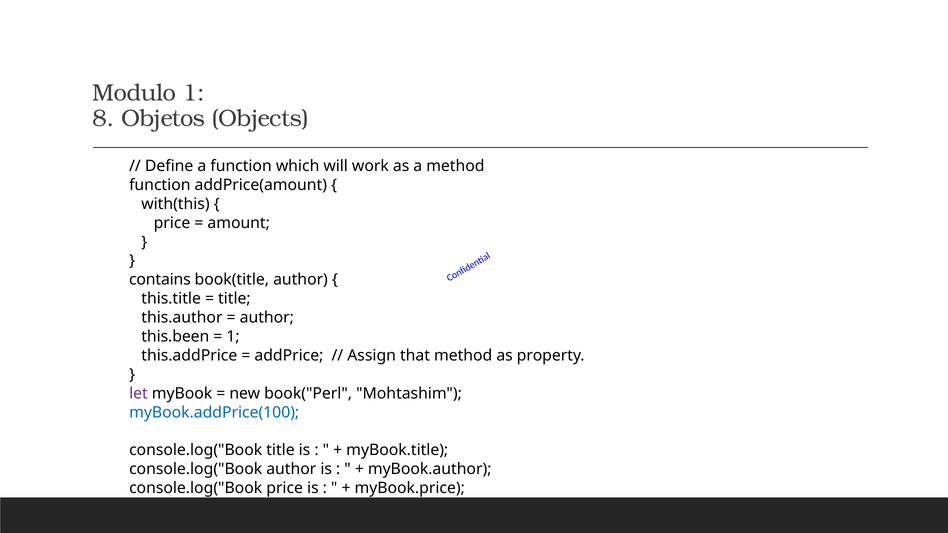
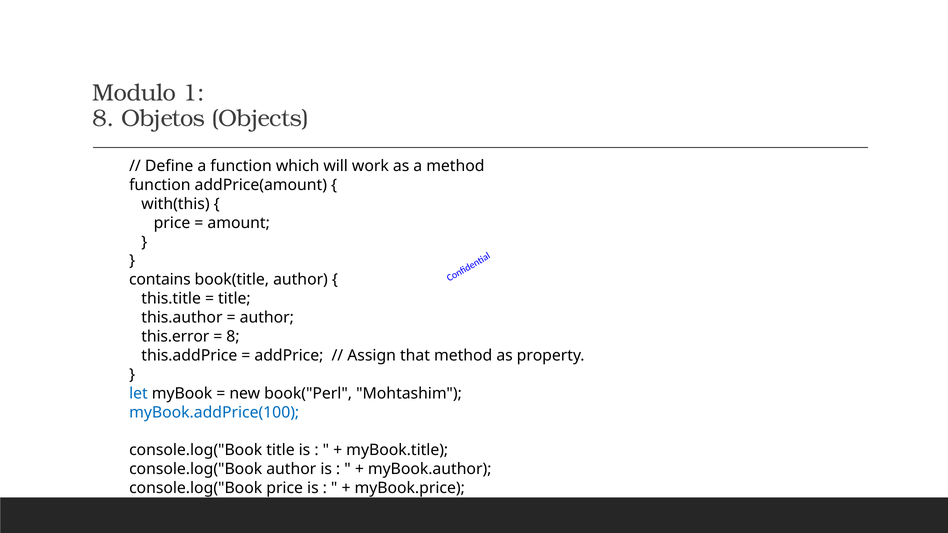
this.been: this.been -> this.error
1 at (233, 337): 1 -> 8
let colour: purple -> blue
